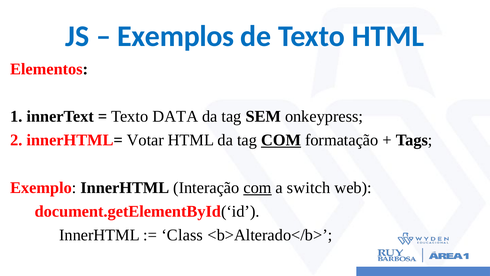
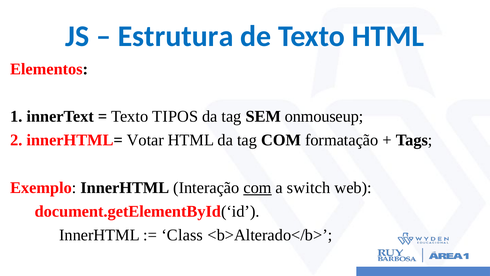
Exemplos: Exemplos -> Estrutura
DATA: DATA -> TIPOS
onkeypress: onkeypress -> onmouseup
COM at (281, 140) underline: present -> none
